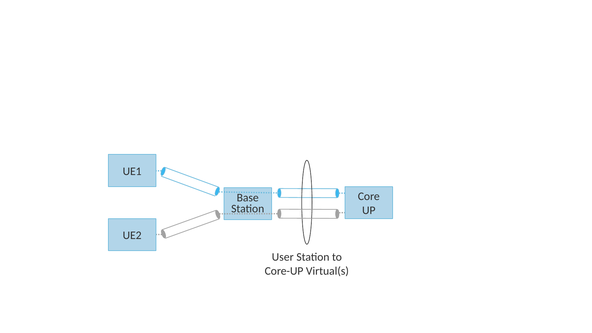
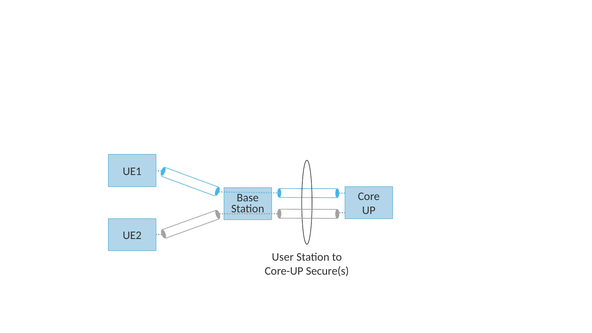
Virtual(s: Virtual(s -> Secure(s
